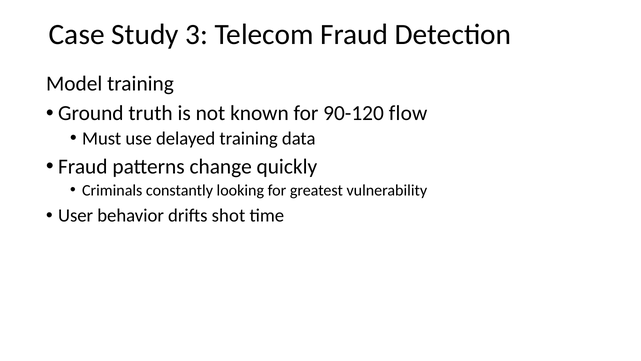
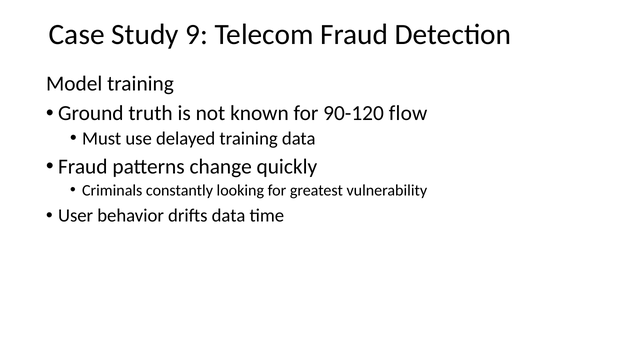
3: 3 -> 9
drifts shot: shot -> data
